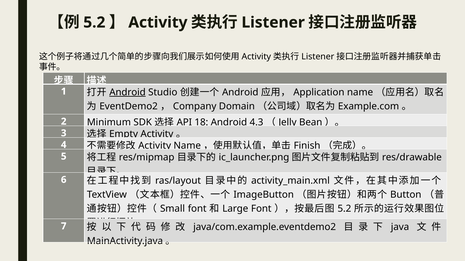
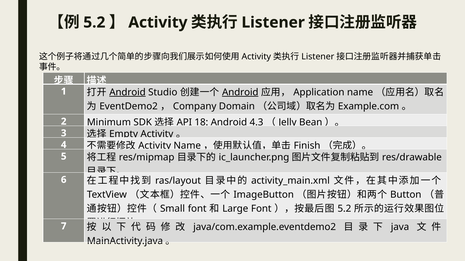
Android at (240, 92) underline: none -> present
